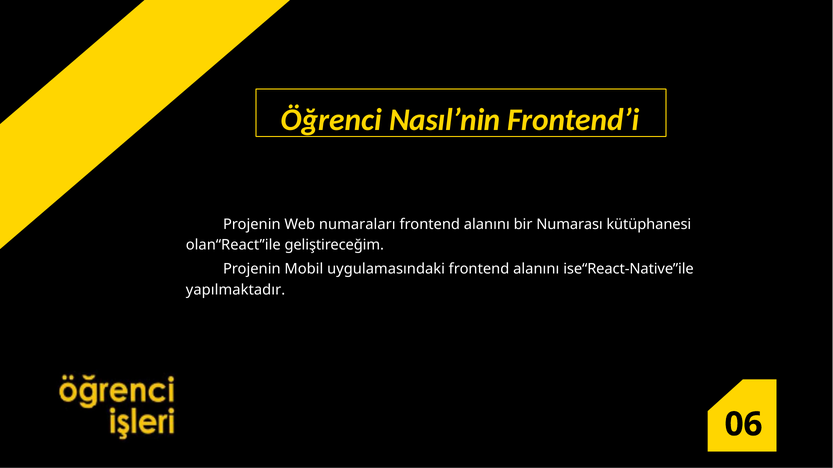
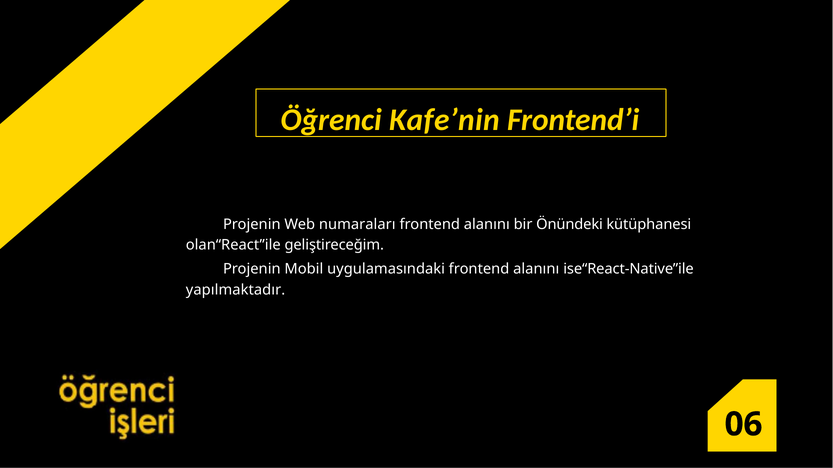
Nasıl’nin: Nasıl’nin -> Kafe’nin
Numarası: Numarası -> Önündeki
